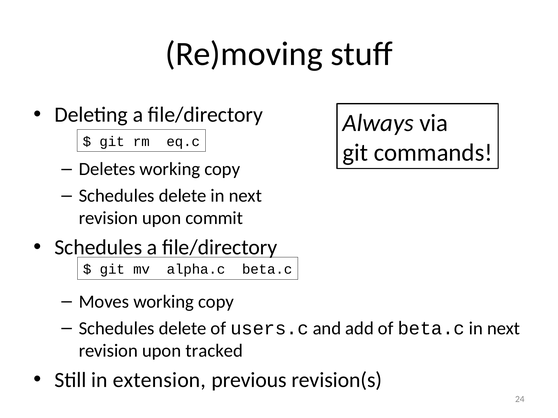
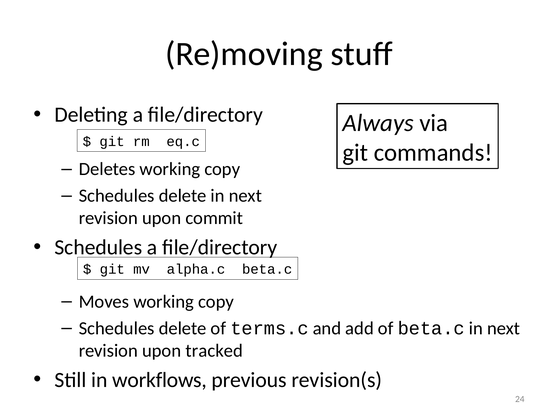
users.c: users.c -> terms.c
extension: extension -> workflows
